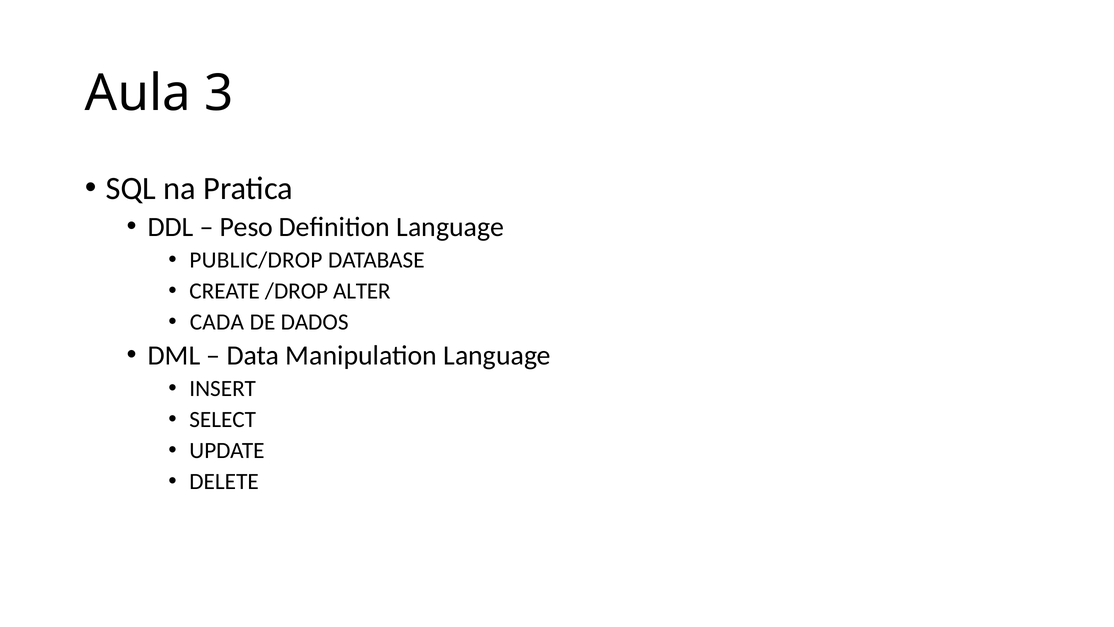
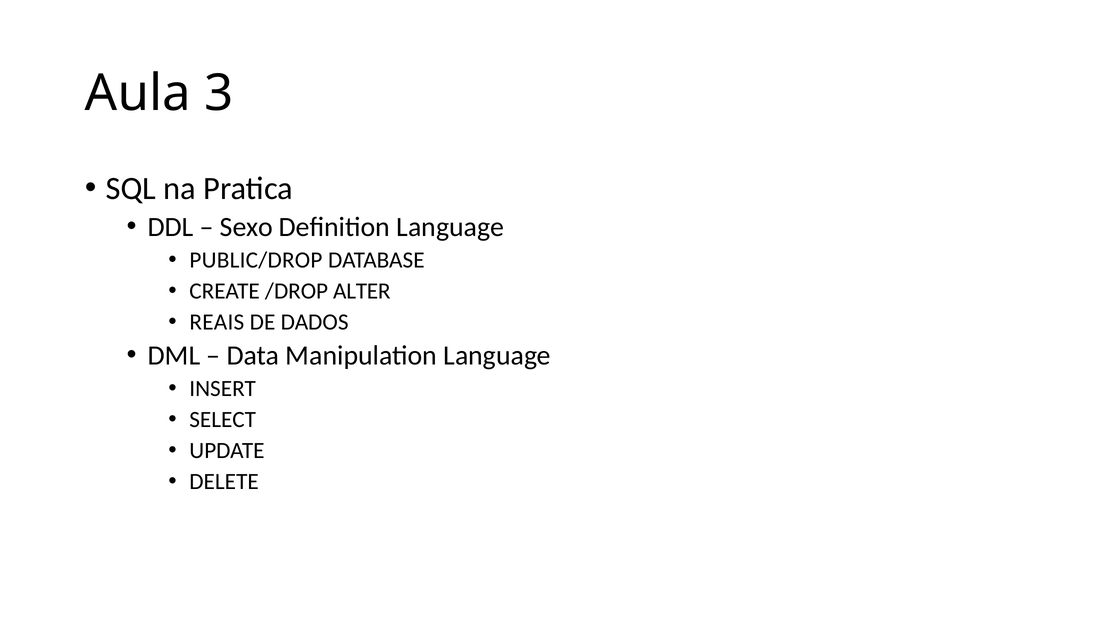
Peso: Peso -> Sexo
CADA: CADA -> REAIS
